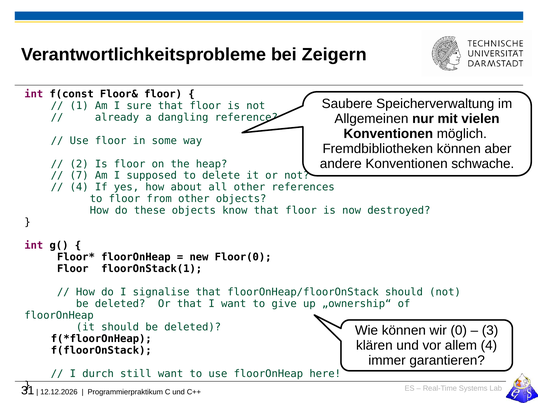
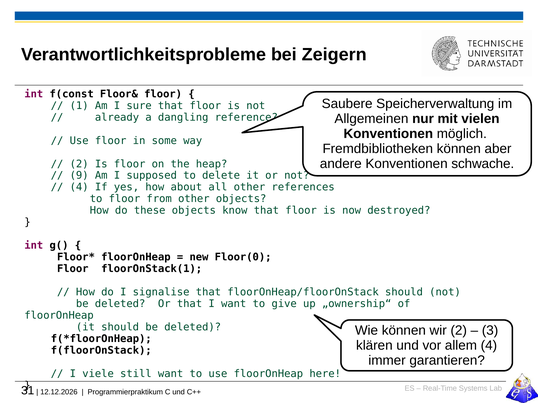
7: 7 -> 9
wir 0: 0 -> 2
durch: durch -> viele
